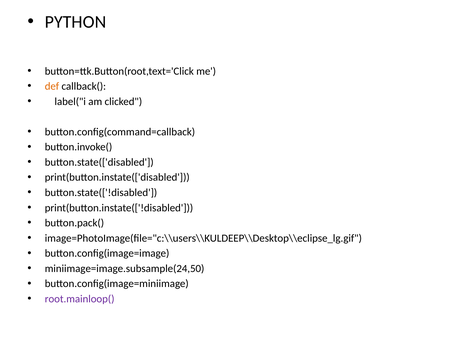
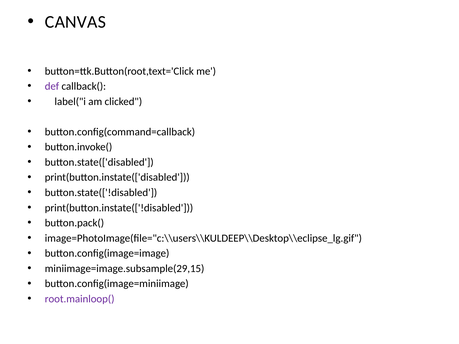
PYTHON: PYTHON -> CANVAS
def colour: orange -> purple
miniimage=image.subsample(24,50: miniimage=image.subsample(24,50 -> miniimage=image.subsample(29,15
